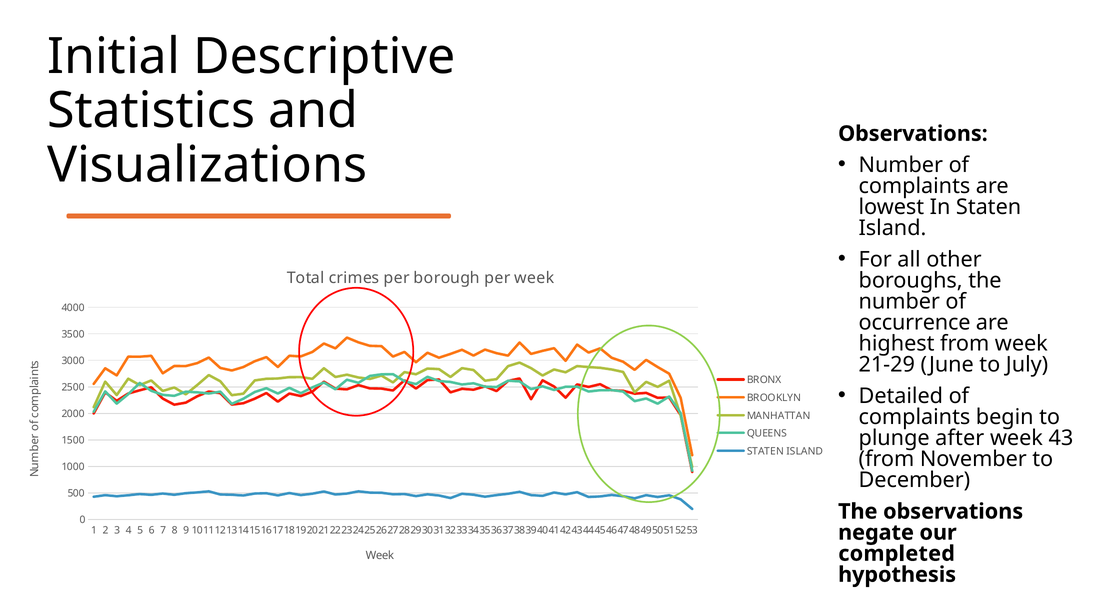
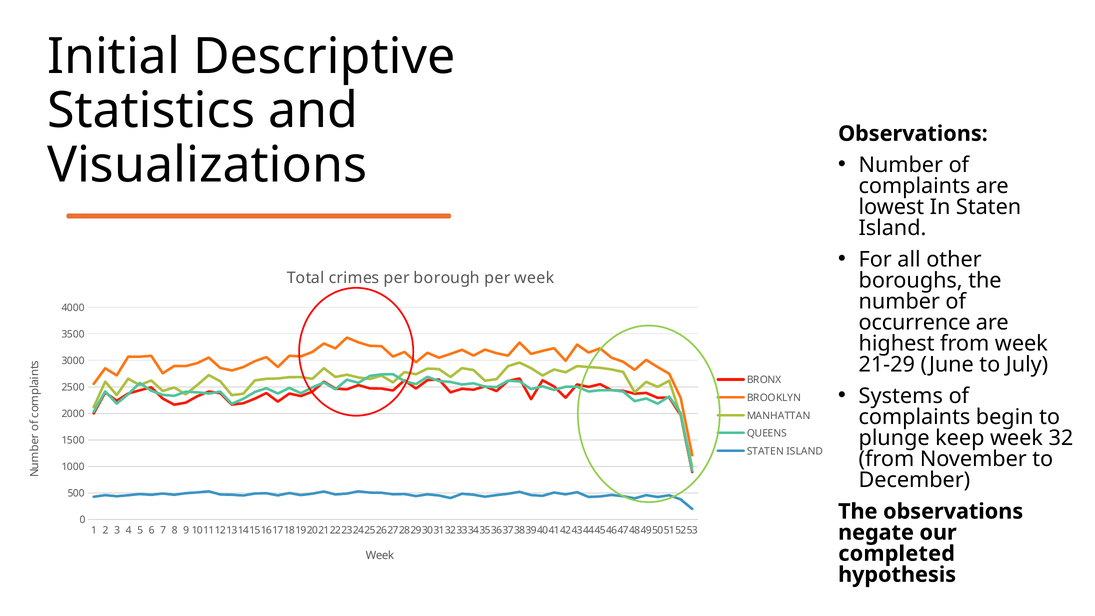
Detailed: Detailed -> Systems
after: after -> keep
43: 43 -> 32
